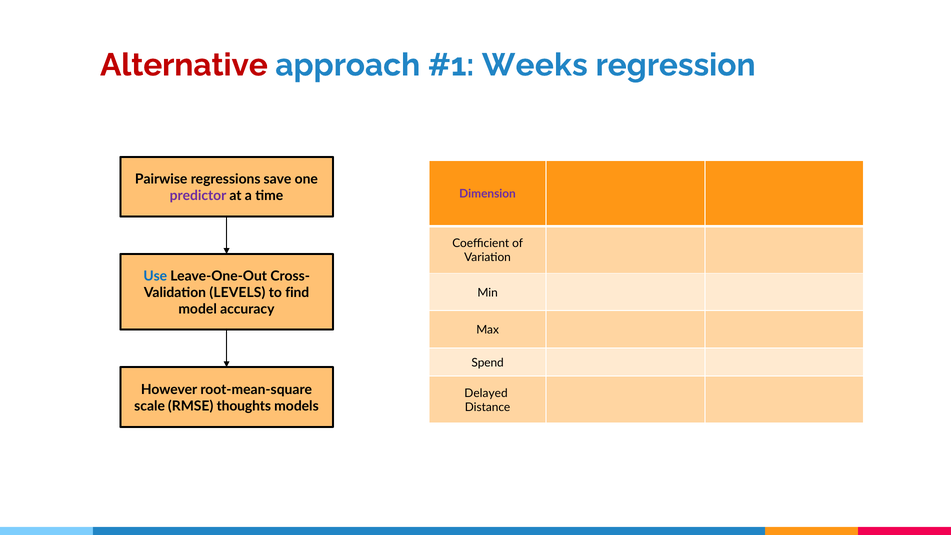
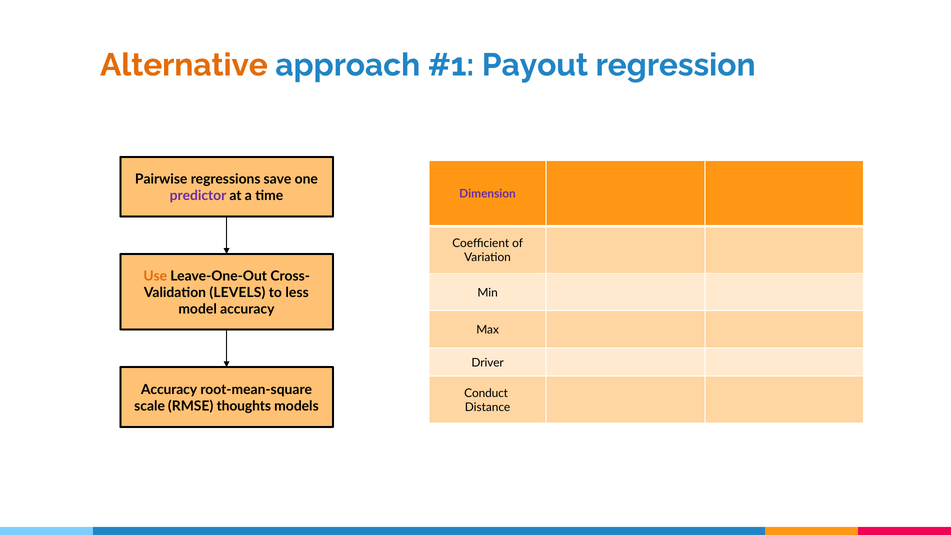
Alternative colour: red -> orange
Weeks: Weeks -> Payout
Use colour: blue -> orange
find: find -> less
Spend: Spend -> Driver
However at (169, 390): However -> Accuracy
Delayed: Delayed -> Conduct
